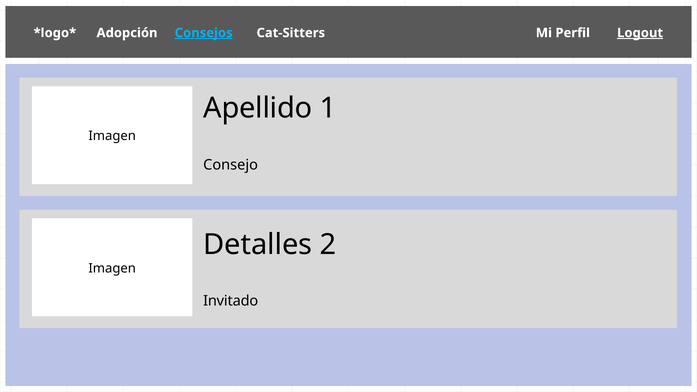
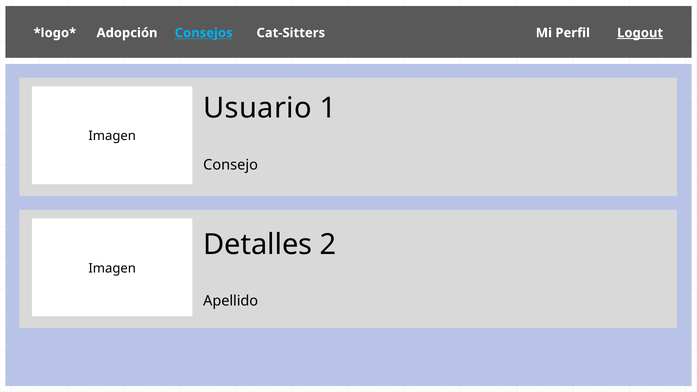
Consejos underline: present -> none
Apellido: Apellido -> Usuario
Invitado: Invitado -> Apellido
